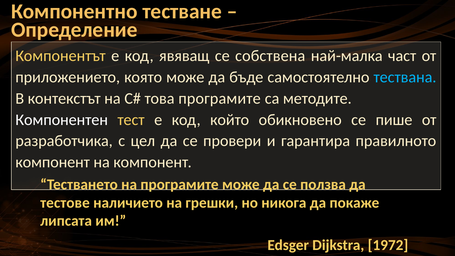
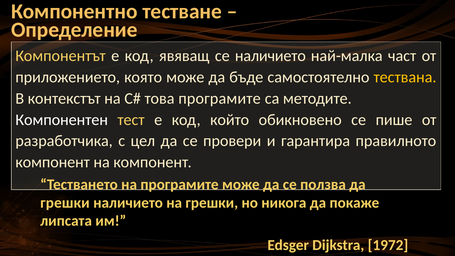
се собствена: собствена -> наличието
тествана colour: light blue -> yellow
тестове at (65, 203): тестове -> грешки
